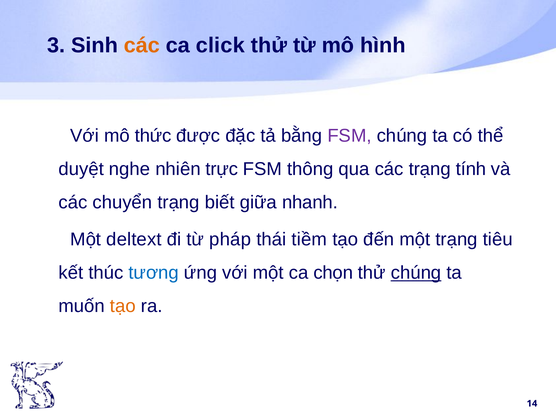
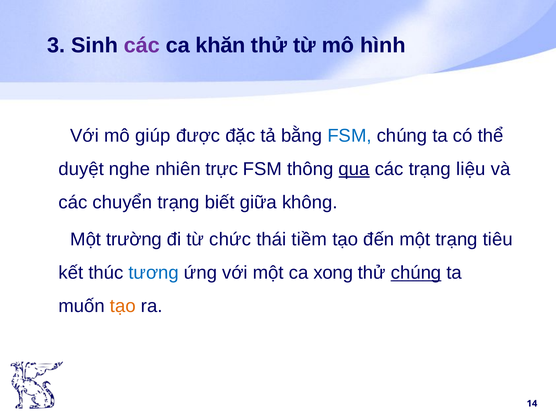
các at (142, 46) colour: orange -> purple
click: click -> khăn
thức: thức -> giúp
FSM at (349, 136) colour: purple -> blue
qua underline: none -> present
tính: tính -> liệu
nhanh: nhanh -> không
deltext: deltext -> trường
pháp: pháp -> chức
chọn: chọn -> xong
